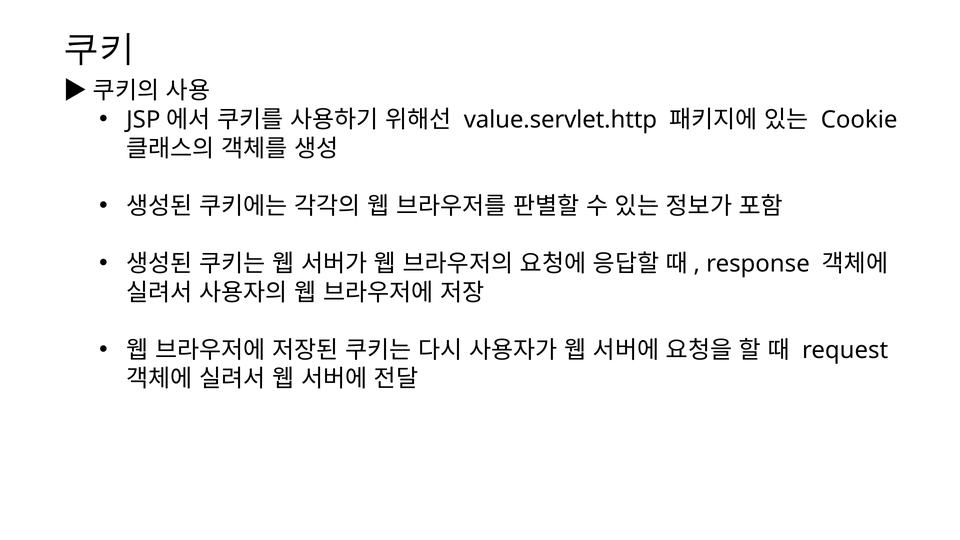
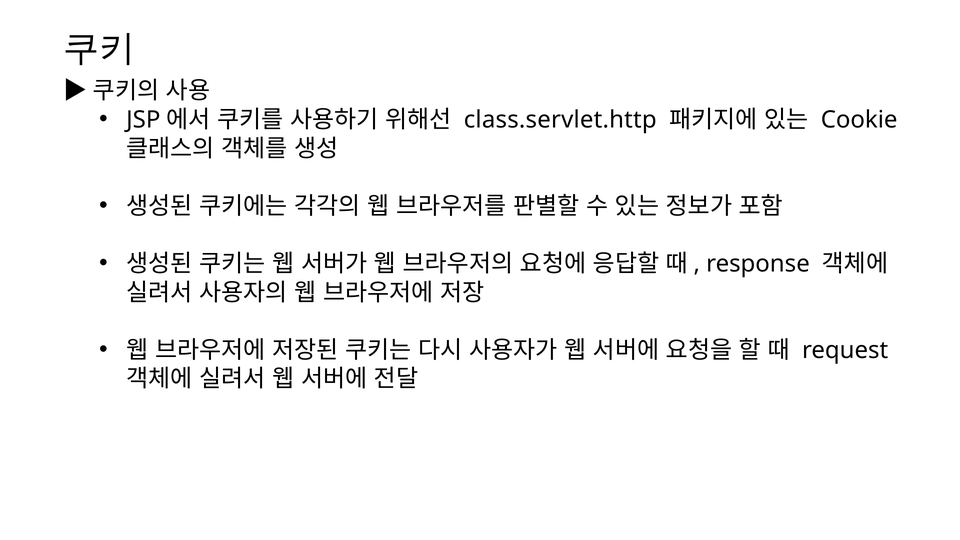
value.servlet.http: value.servlet.http -> class.servlet.http
